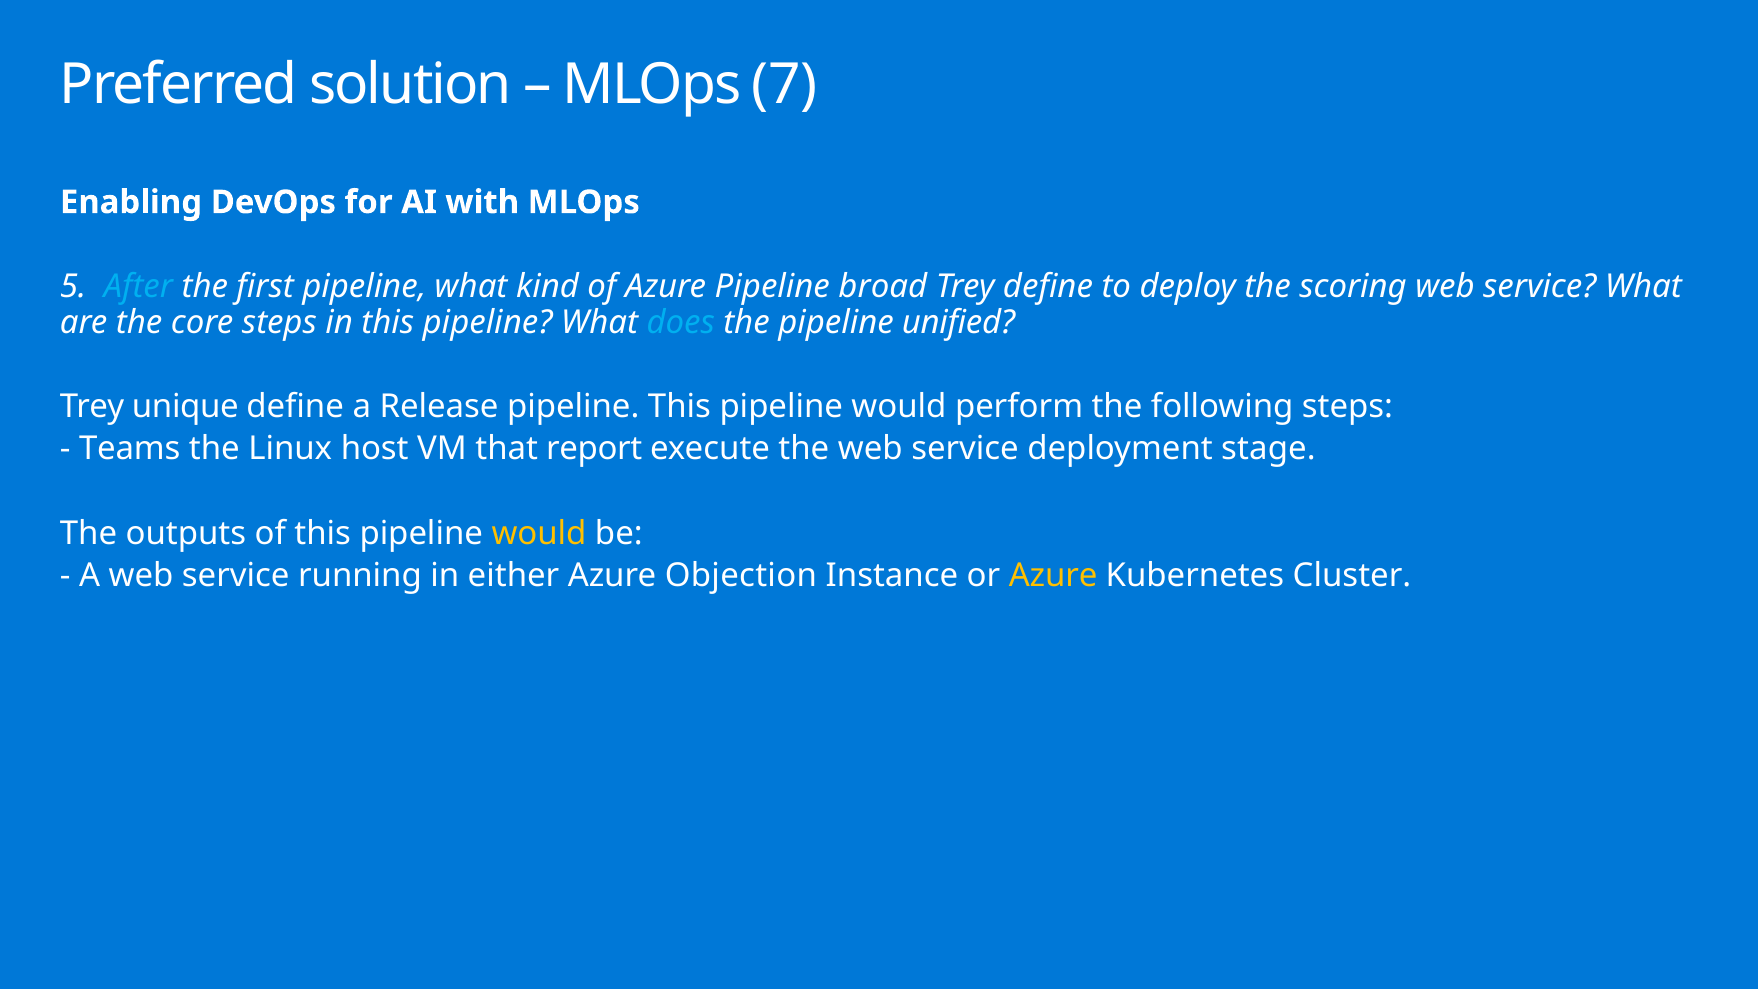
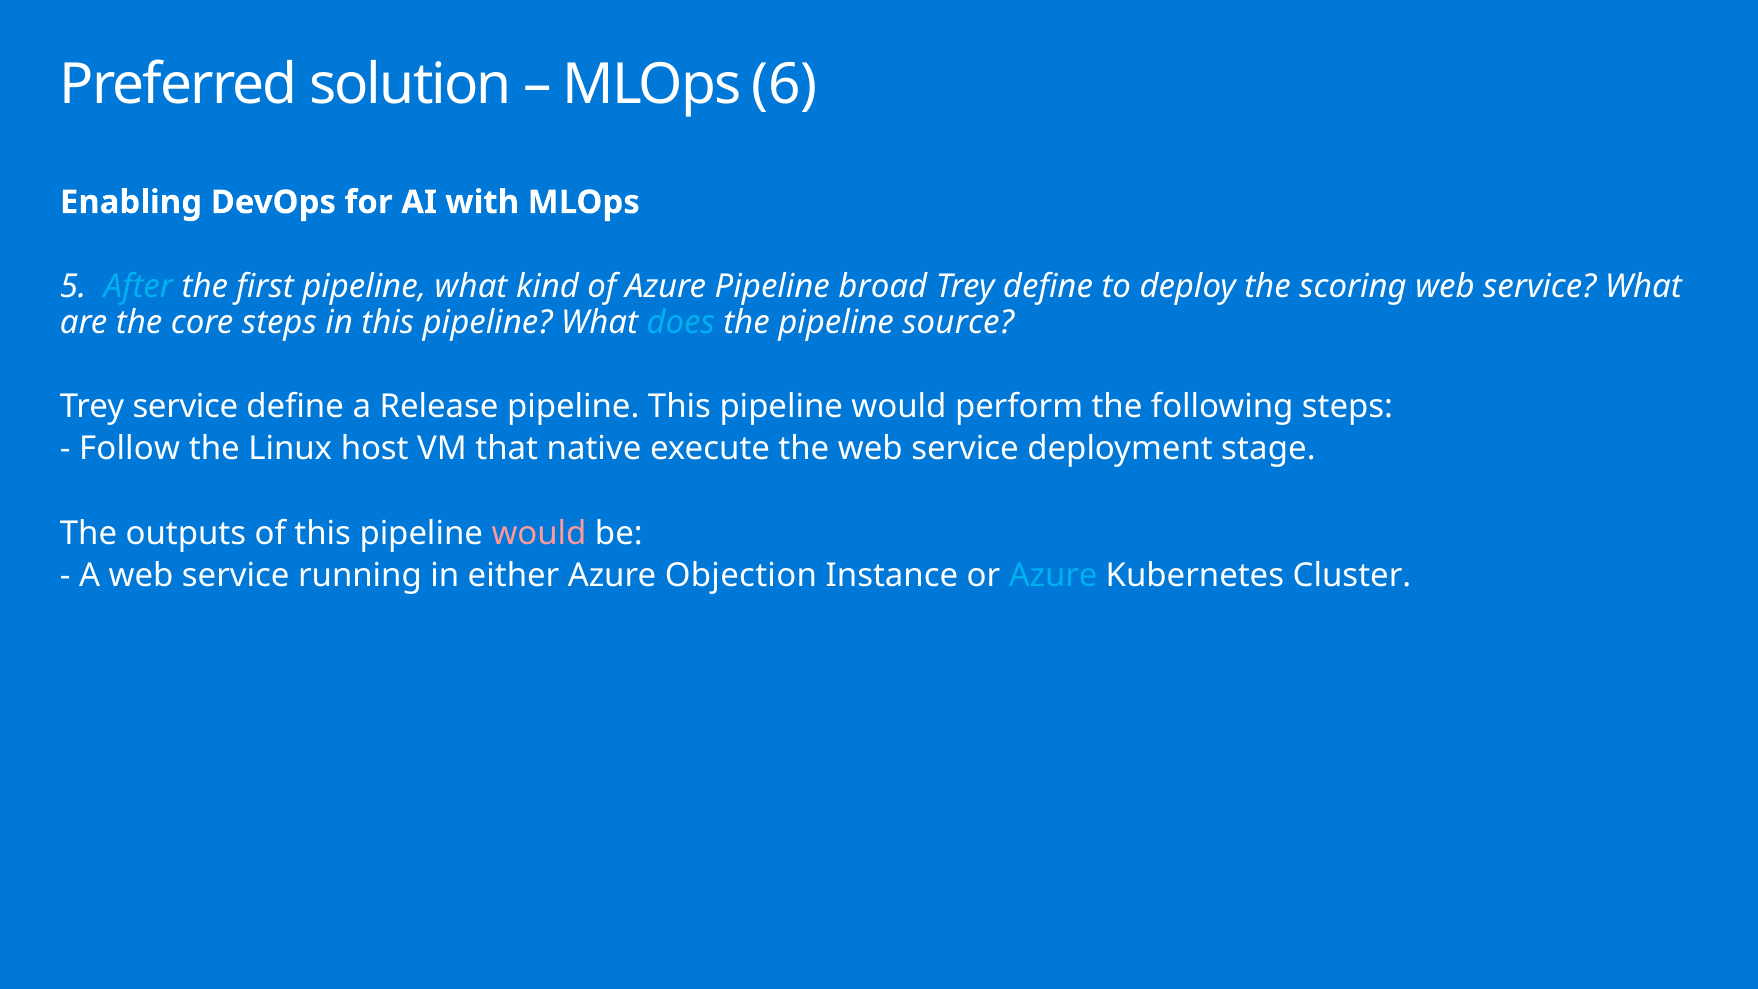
7: 7 -> 6
unified: unified -> source
Trey unique: unique -> service
Teams: Teams -> Follow
report: report -> native
would at (539, 533) colour: yellow -> pink
Azure at (1053, 575) colour: yellow -> light blue
